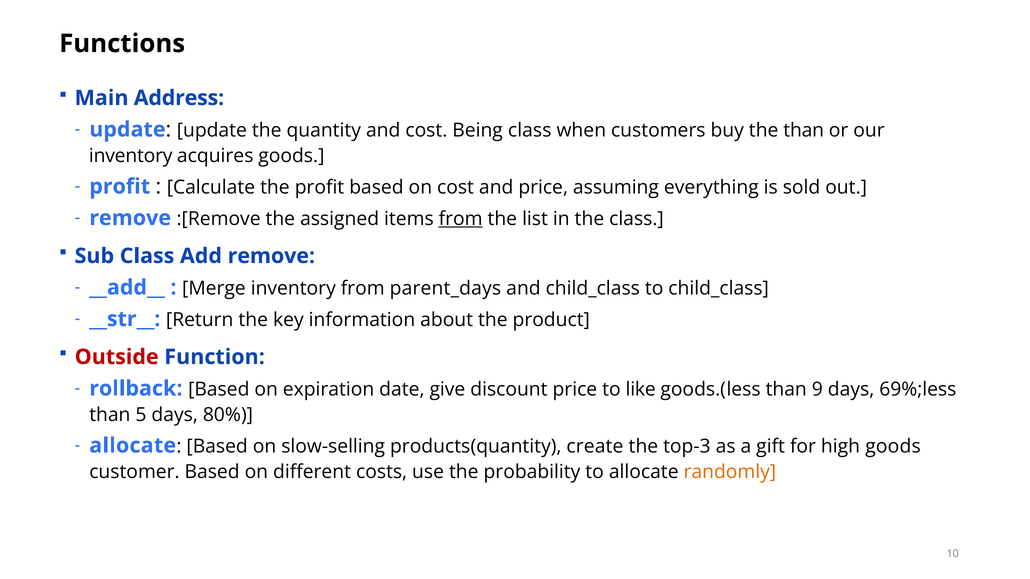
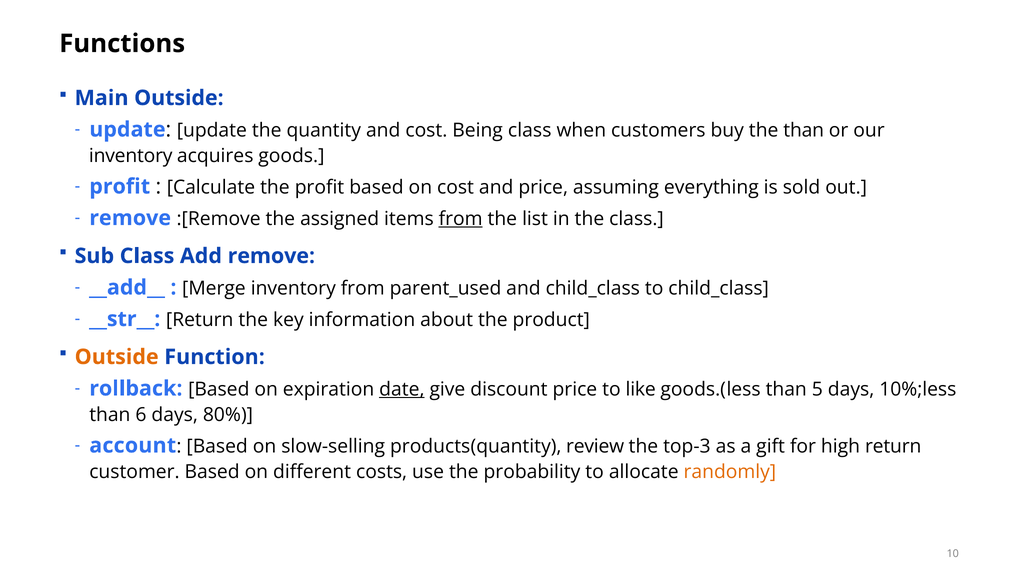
Main Address: Address -> Outside
parent_days: parent_days -> parent_used
Outside at (117, 357) colour: red -> orange
date underline: none -> present
9: 9 -> 5
69%;less: 69%;less -> 10%;less
5: 5 -> 6
allocate at (133, 446): allocate -> account
create: create -> review
high goods: goods -> return
